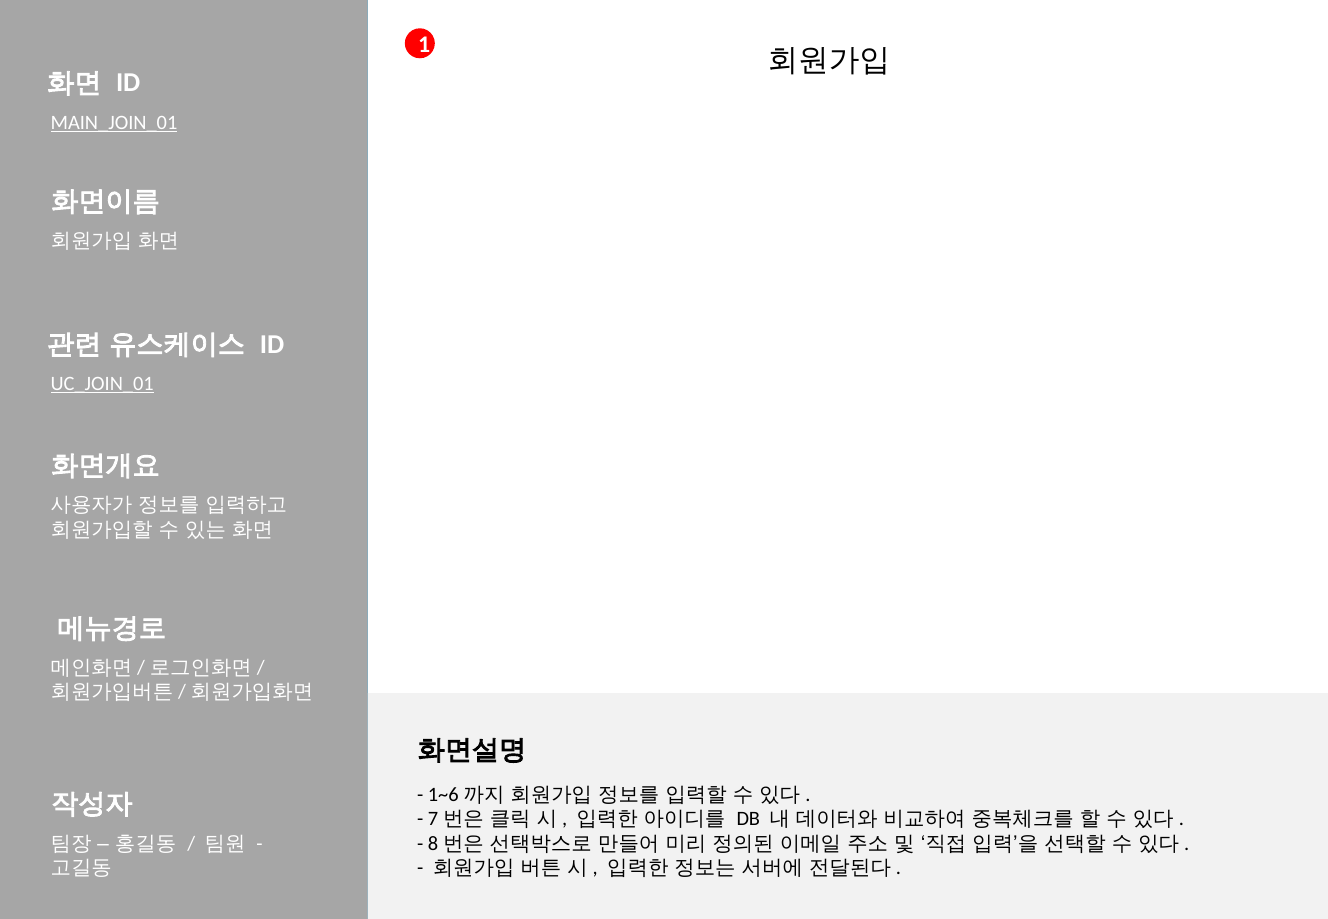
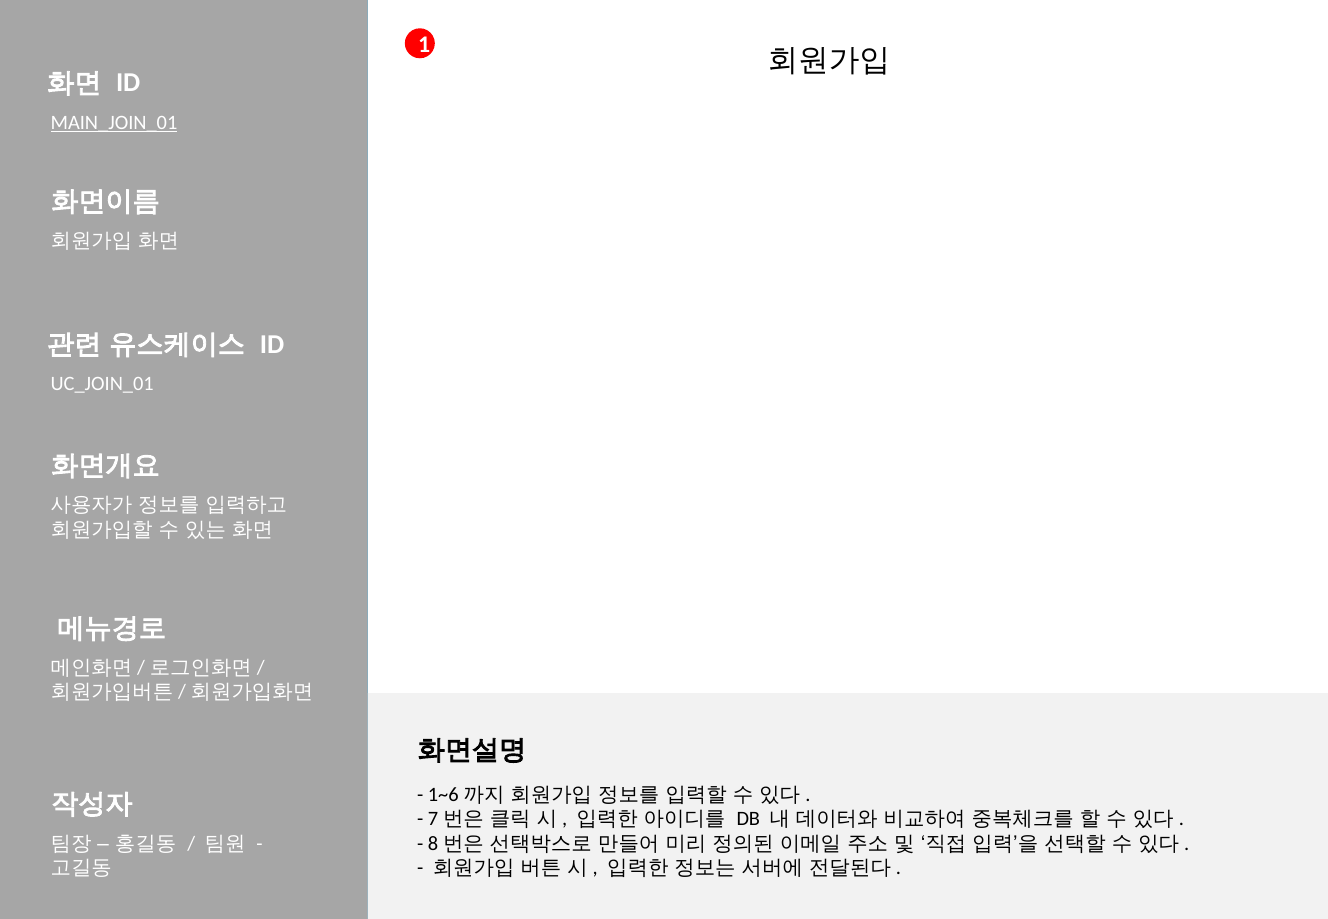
UC_JOIN_01 underline: present -> none
